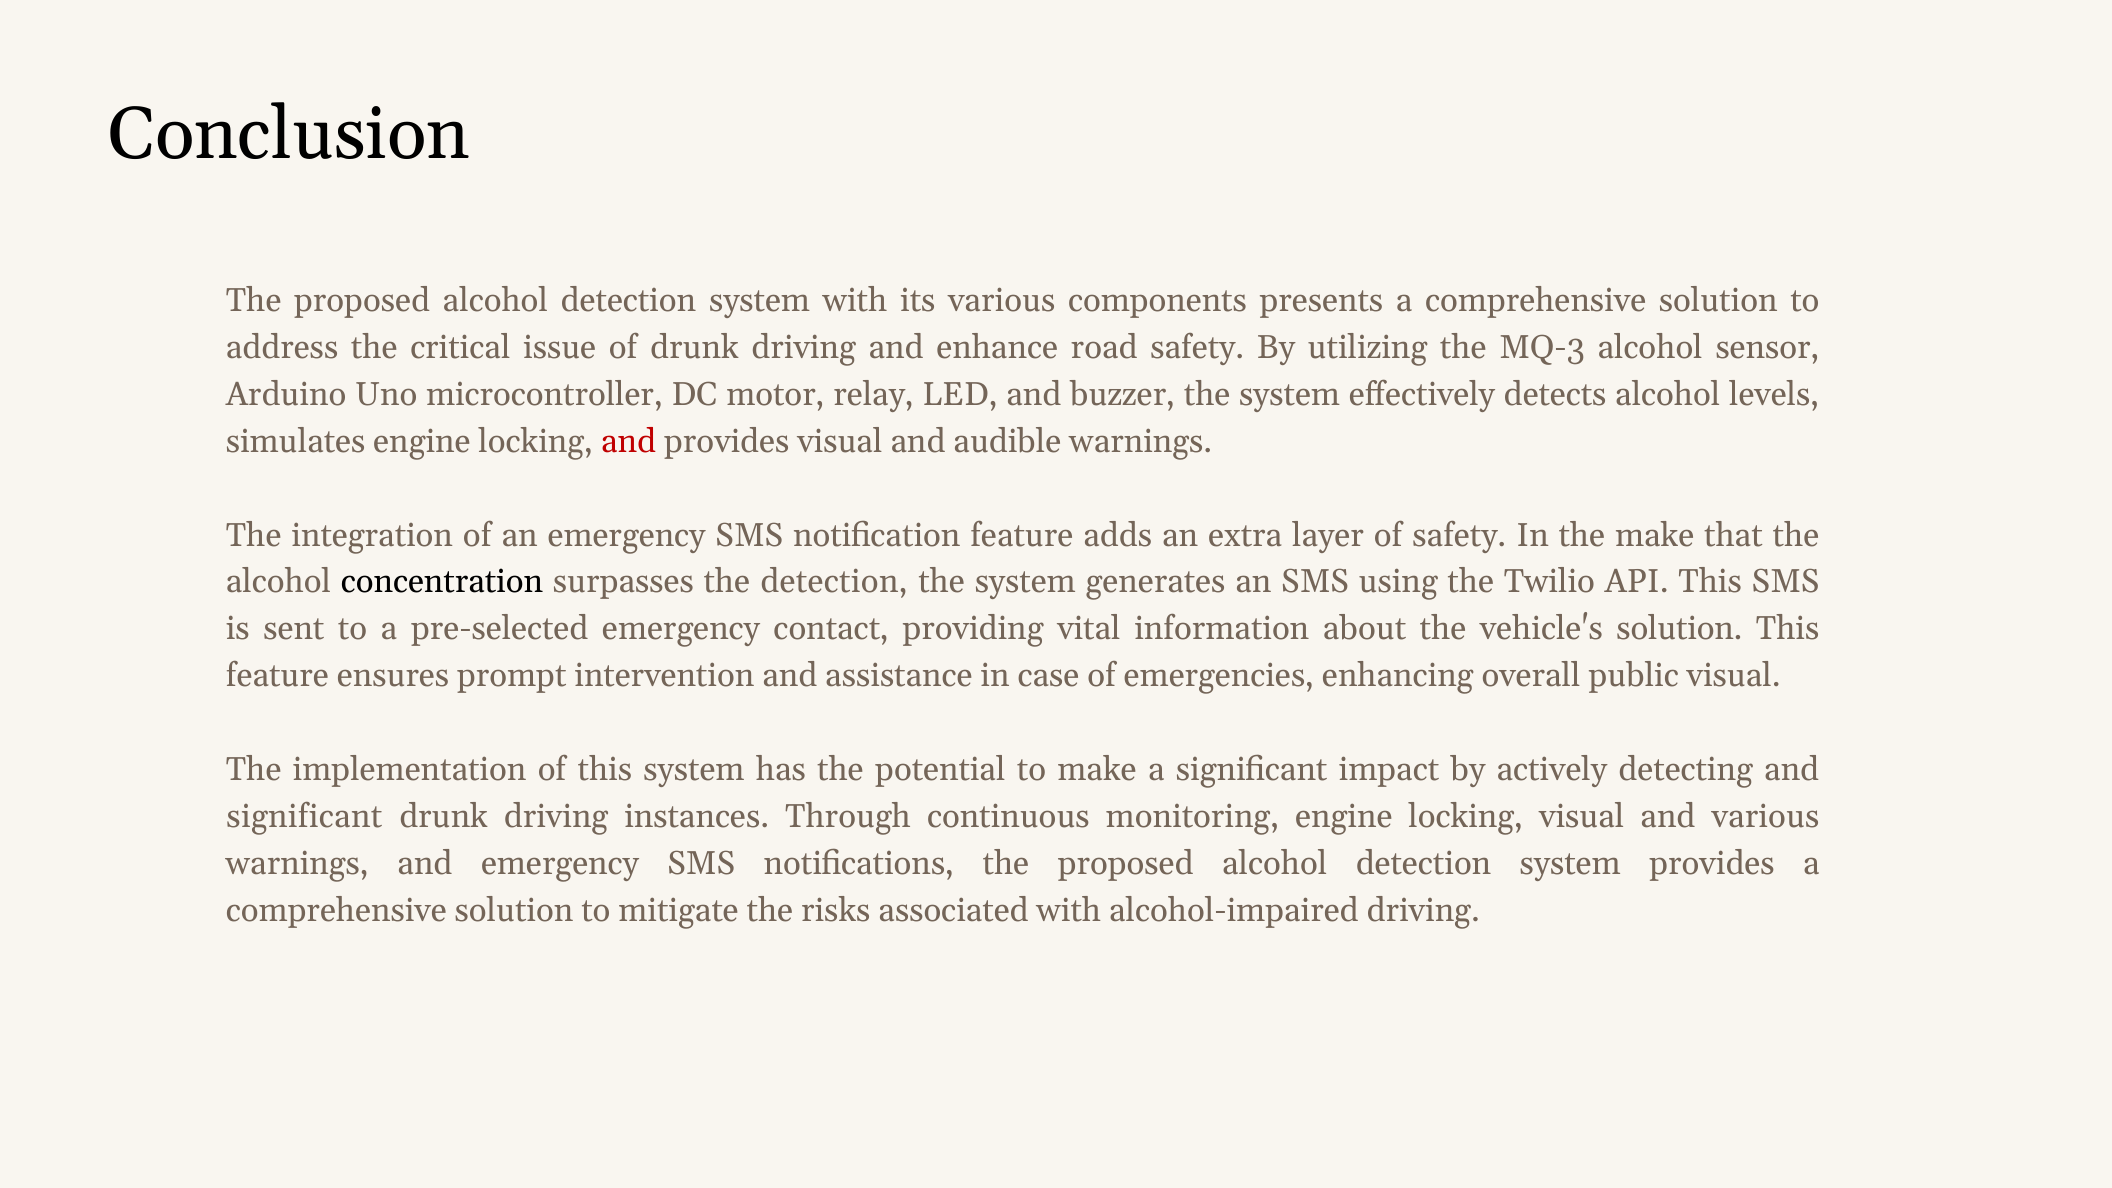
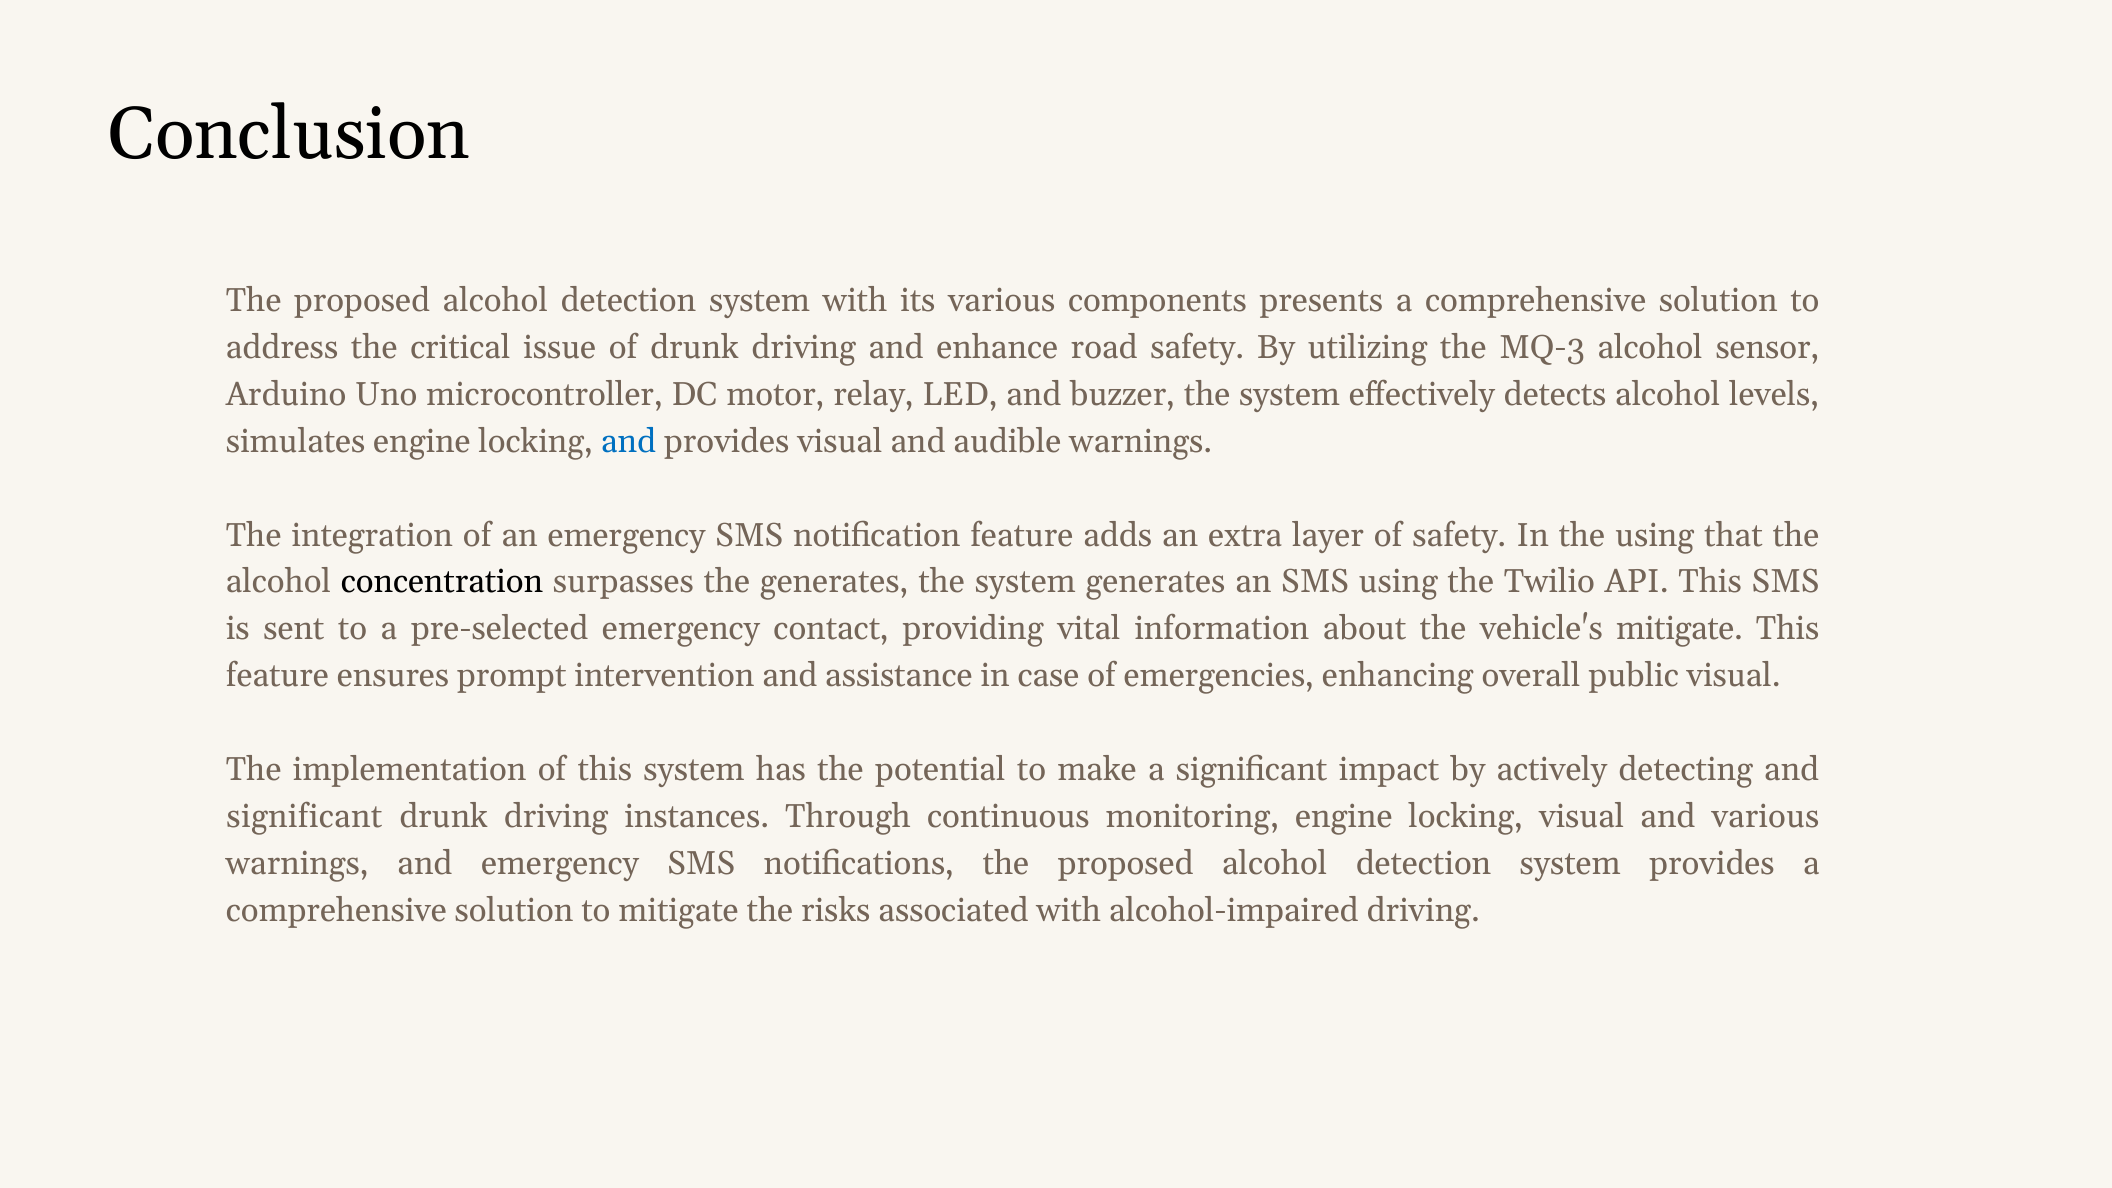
and at (629, 441) colour: red -> blue
the make: make -> using
the detection: detection -> generates
vehicle's solution: solution -> mitigate
